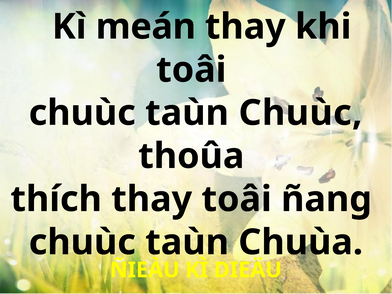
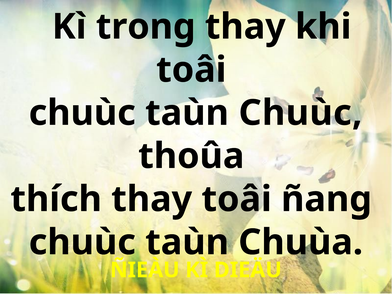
meán: meán -> trong
